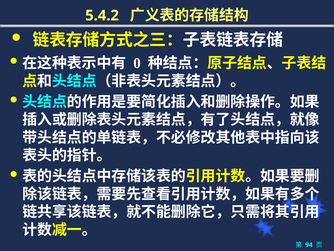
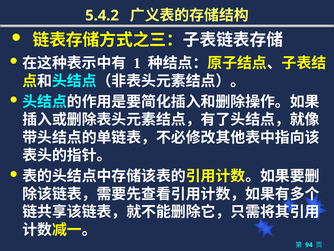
0: 0 -> 1
